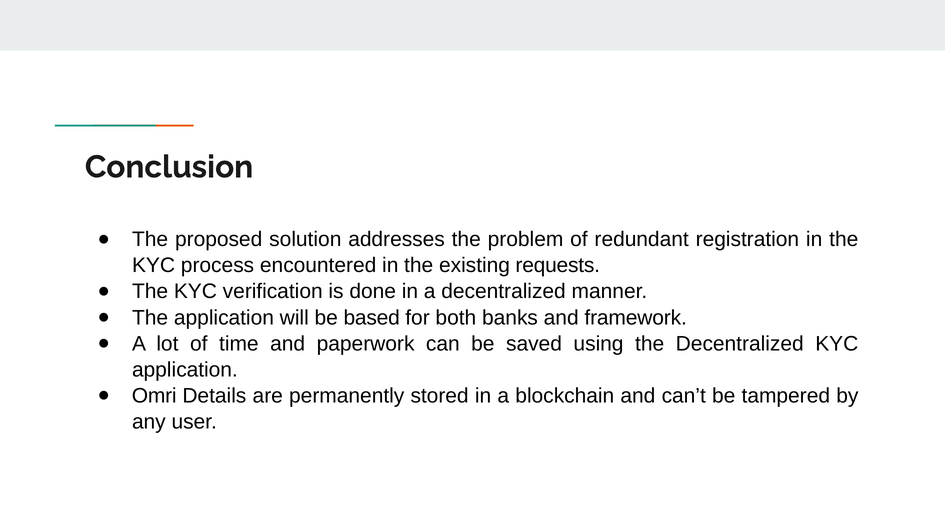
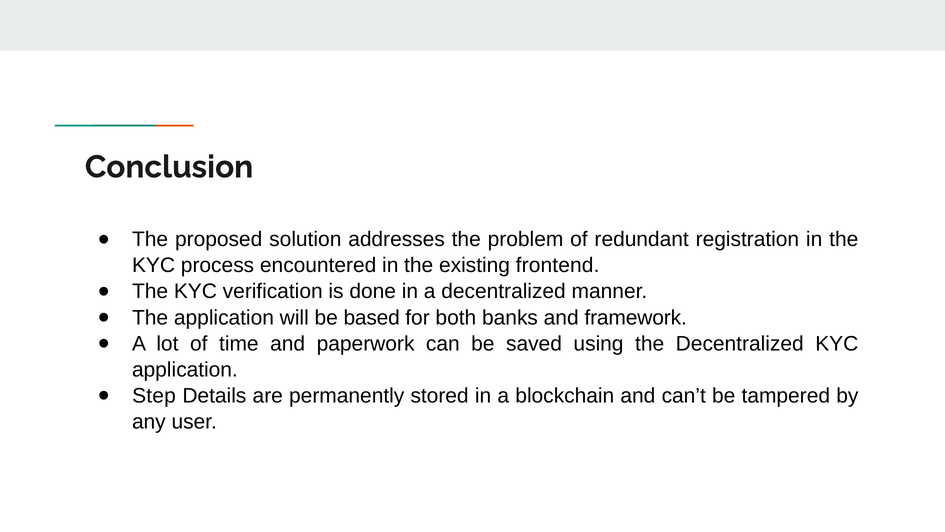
requests: requests -> frontend
Omri: Omri -> Step
